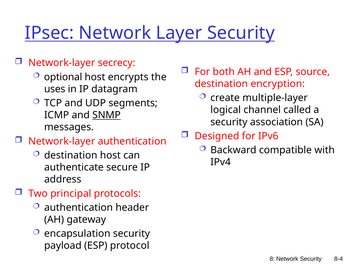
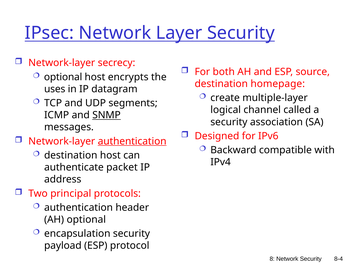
encryption: encryption -> homepage
authentication at (132, 141) underline: none -> present
secure: secure -> packet
AH gateway: gateway -> optional
